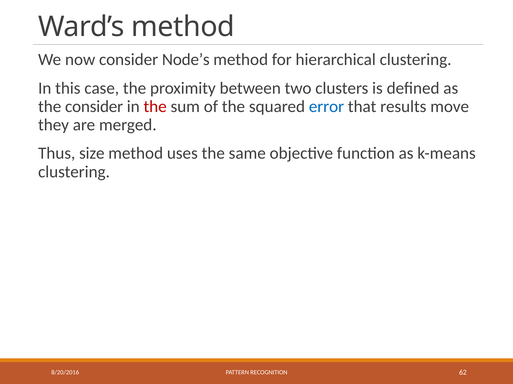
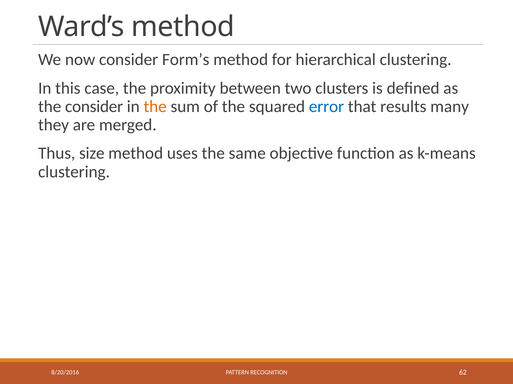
Node’s: Node’s -> Form’s
the at (155, 107) colour: red -> orange
move: move -> many
